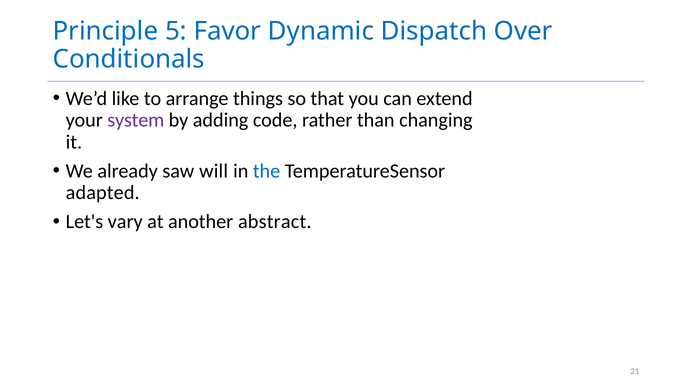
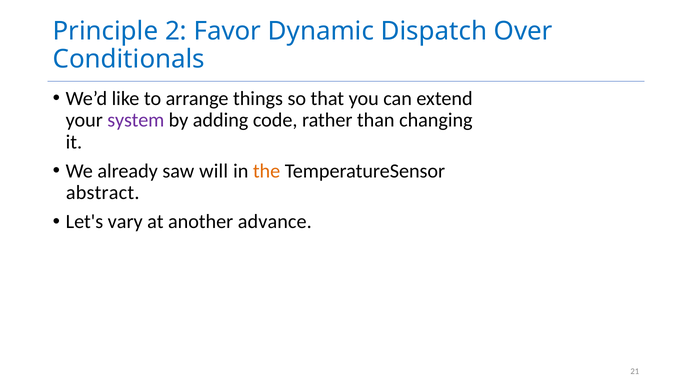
5: 5 -> 2
the colour: blue -> orange
adapted: adapted -> abstract
abstract: abstract -> advance
